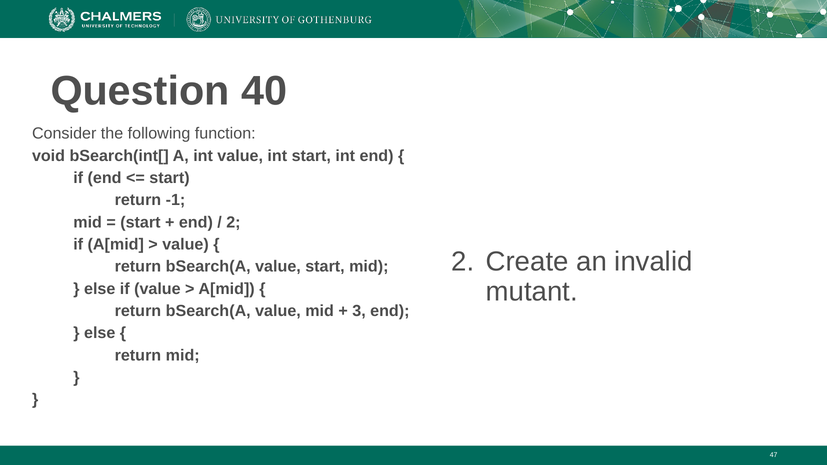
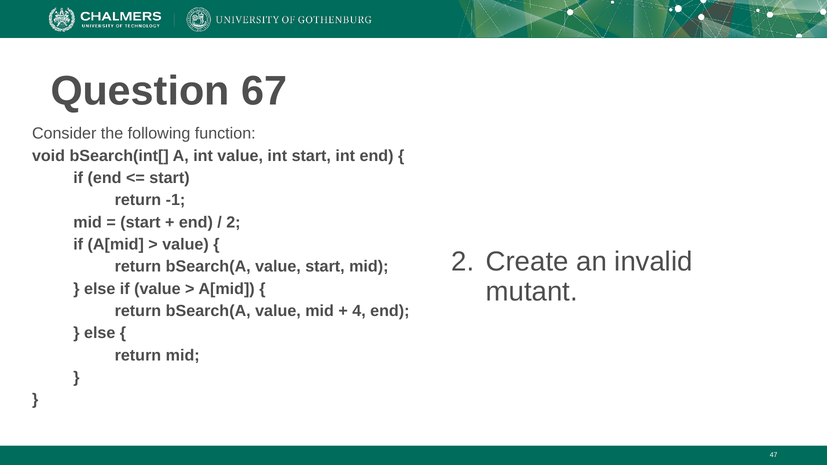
40: 40 -> 67
3: 3 -> 4
